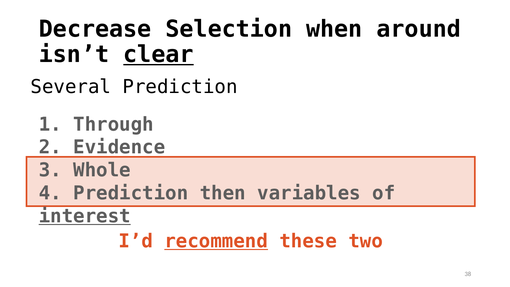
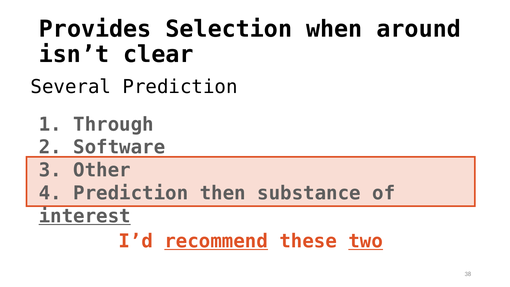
Decrease: Decrease -> Provides
clear underline: present -> none
Evidence: Evidence -> Software
Whole: Whole -> Other
variables: variables -> substance
two underline: none -> present
